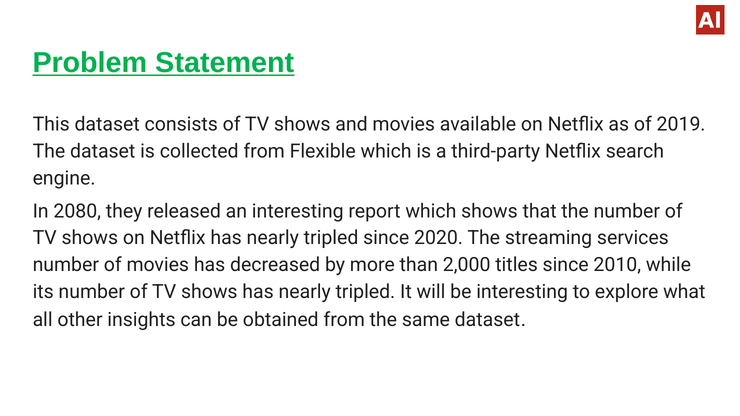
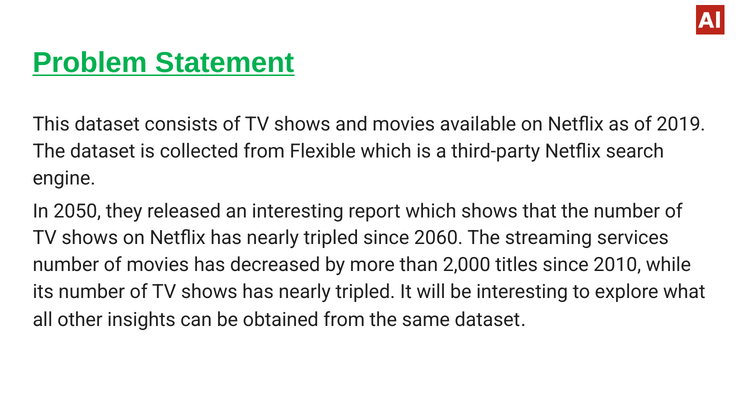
2080: 2080 -> 2050
2020: 2020 -> 2060
